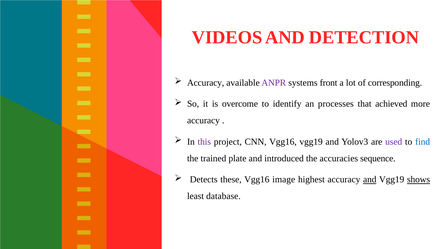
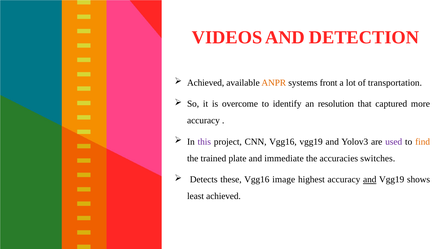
Accuracy at (206, 83): Accuracy -> Achieved
ANPR colour: purple -> orange
corresponding: corresponding -> transportation
processes: processes -> resolution
achieved: achieved -> captured
find colour: blue -> orange
introduced: introduced -> immediate
sequence: sequence -> switches
shows underline: present -> none
least database: database -> achieved
